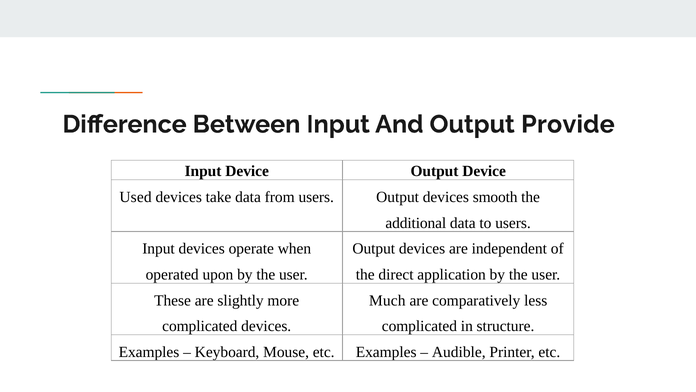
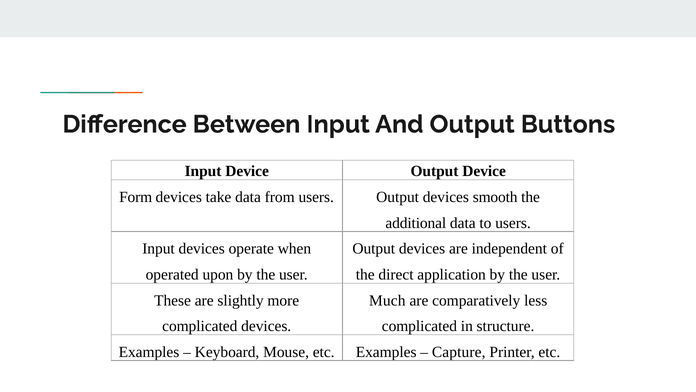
Provide: Provide -> Buttons
Used: Used -> Form
Audible: Audible -> Capture
